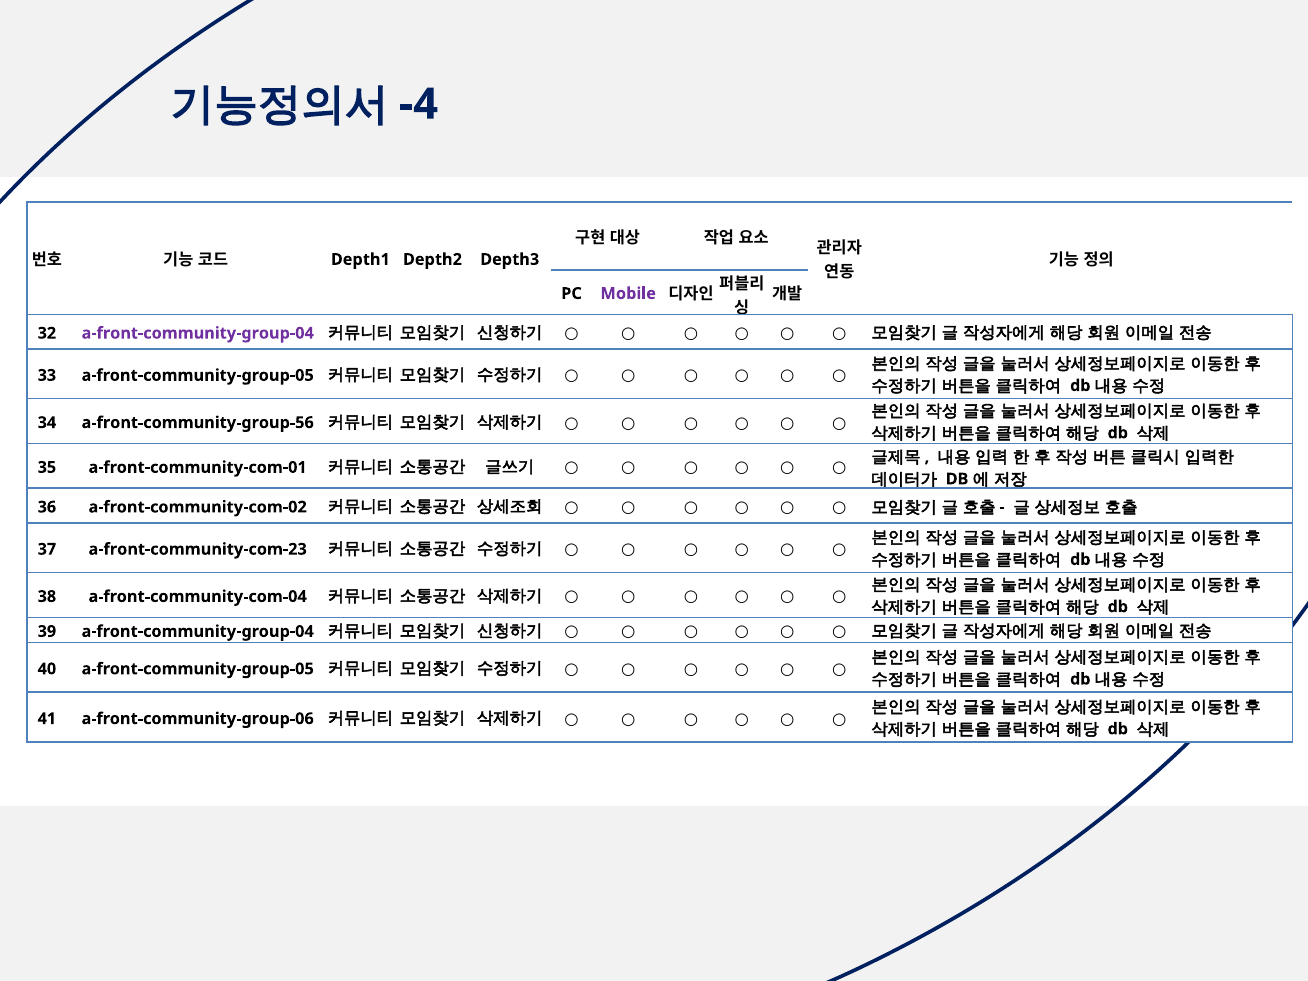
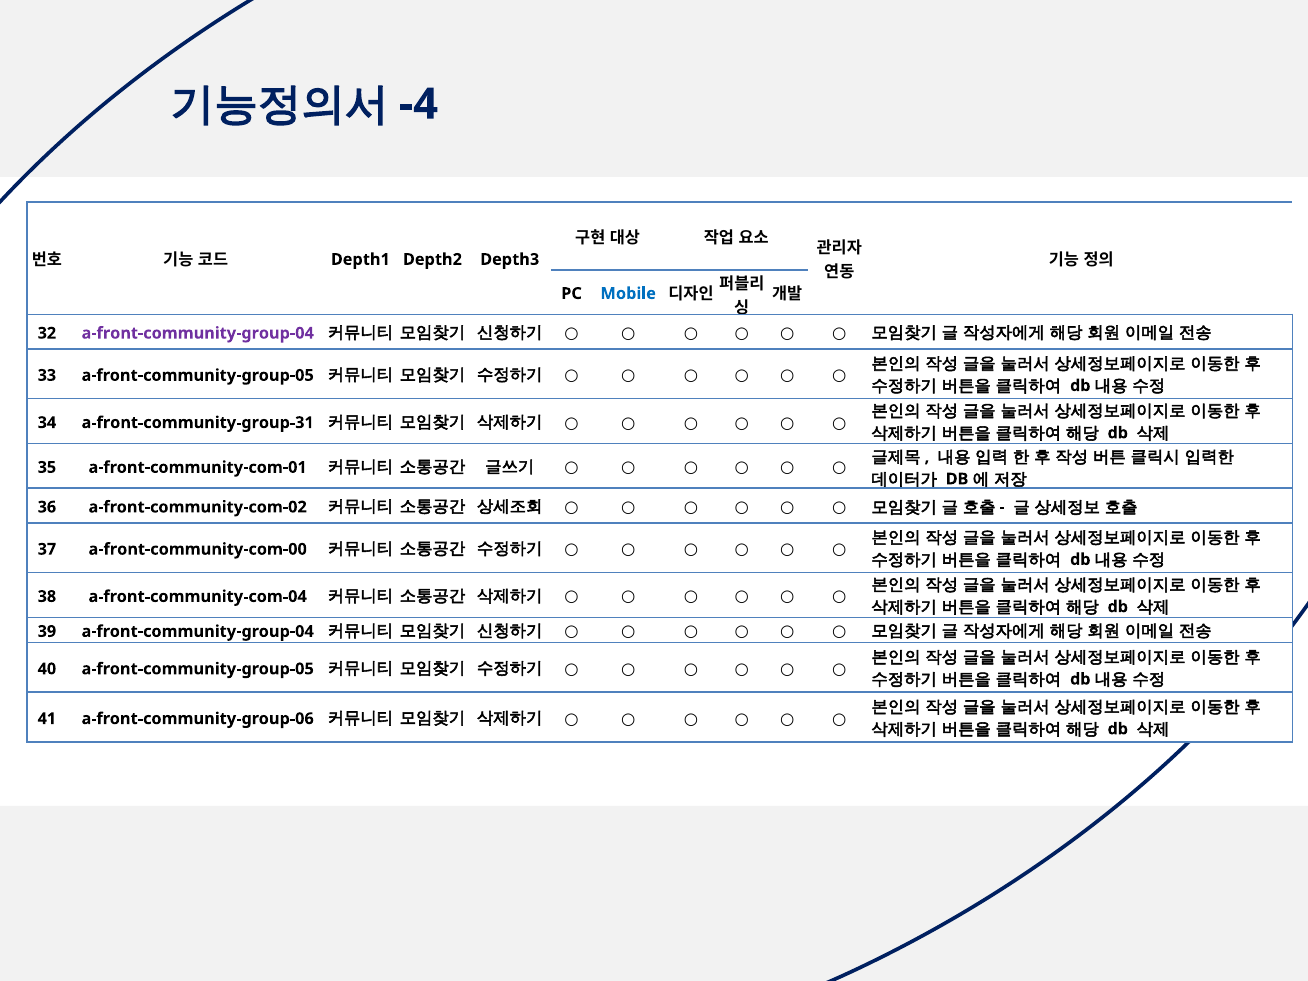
Mobile colour: purple -> blue
a-front-community-group-56: a-front-community-group-56 -> a-front-community-group-31
a-front-community-com-23: a-front-community-com-23 -> a-front-community-com-00
